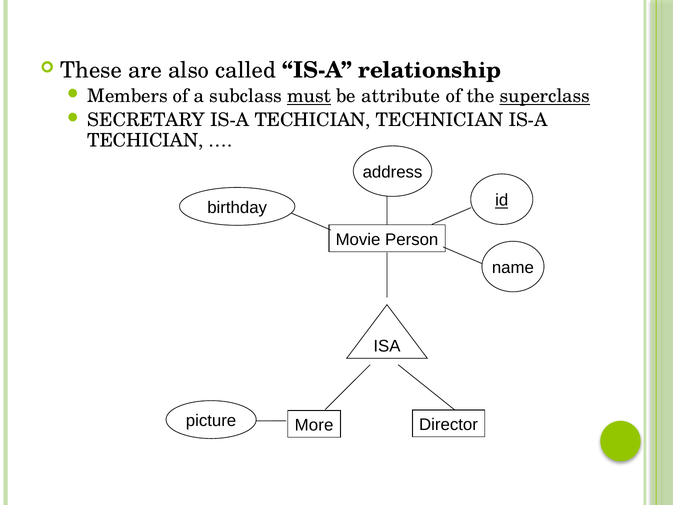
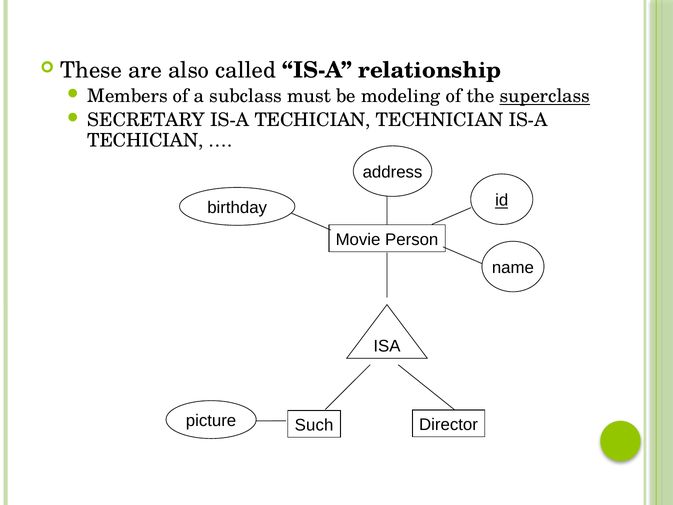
must underline: present -> none
attribute: attribute -> modeling
More: More -> Such
